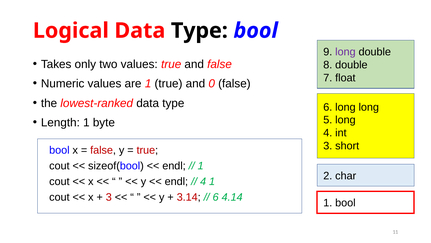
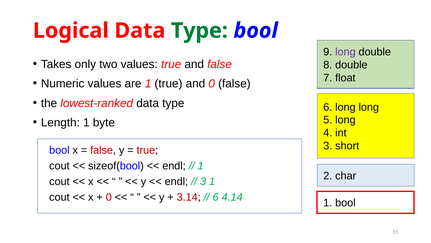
Type at (199, 31) colour: black -> green
4 at (203, 181): 4 -> 3
3 at (109, 197): 3 -> 0
